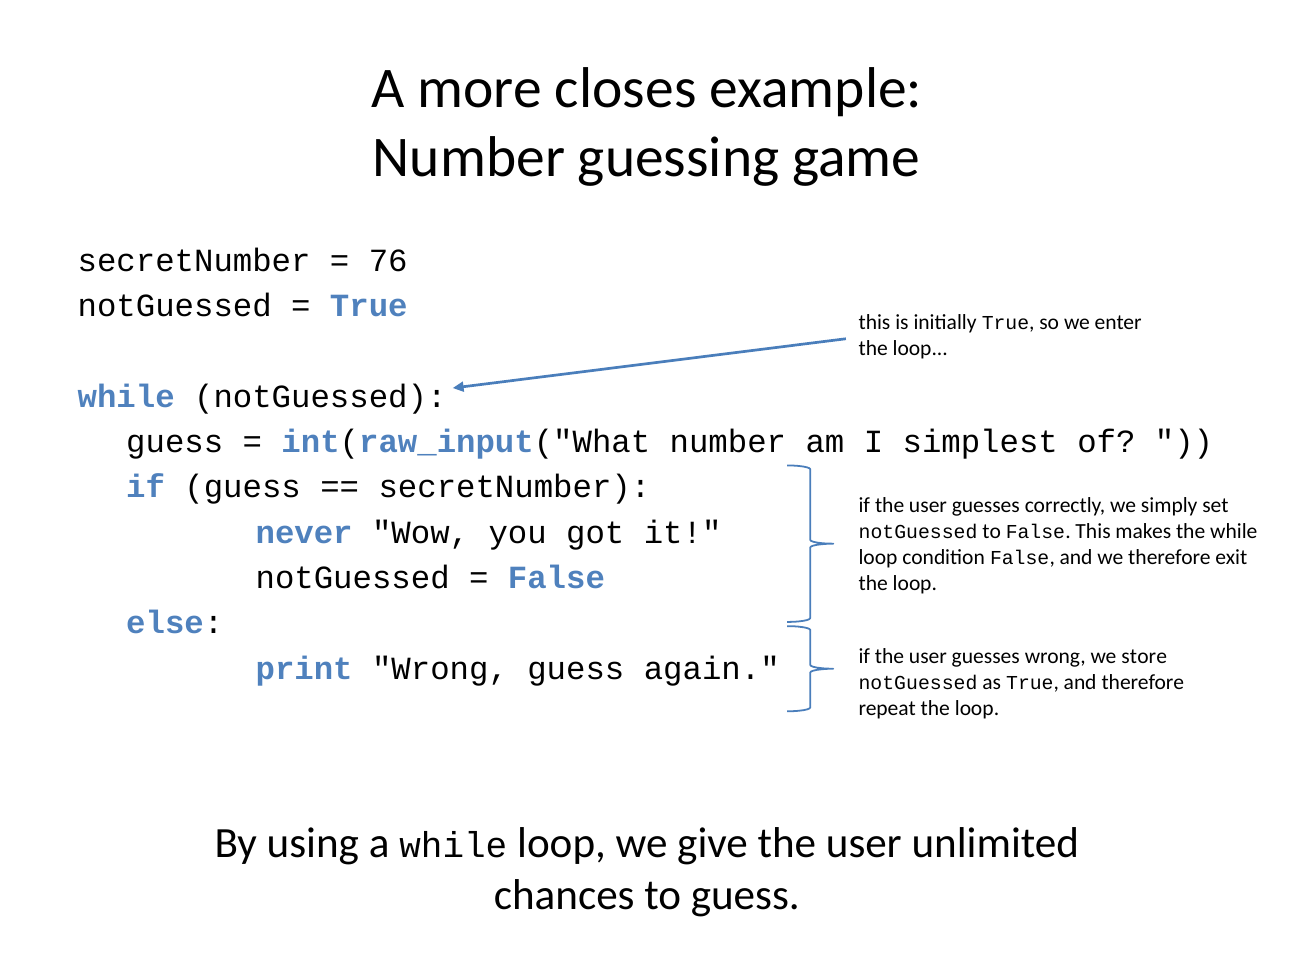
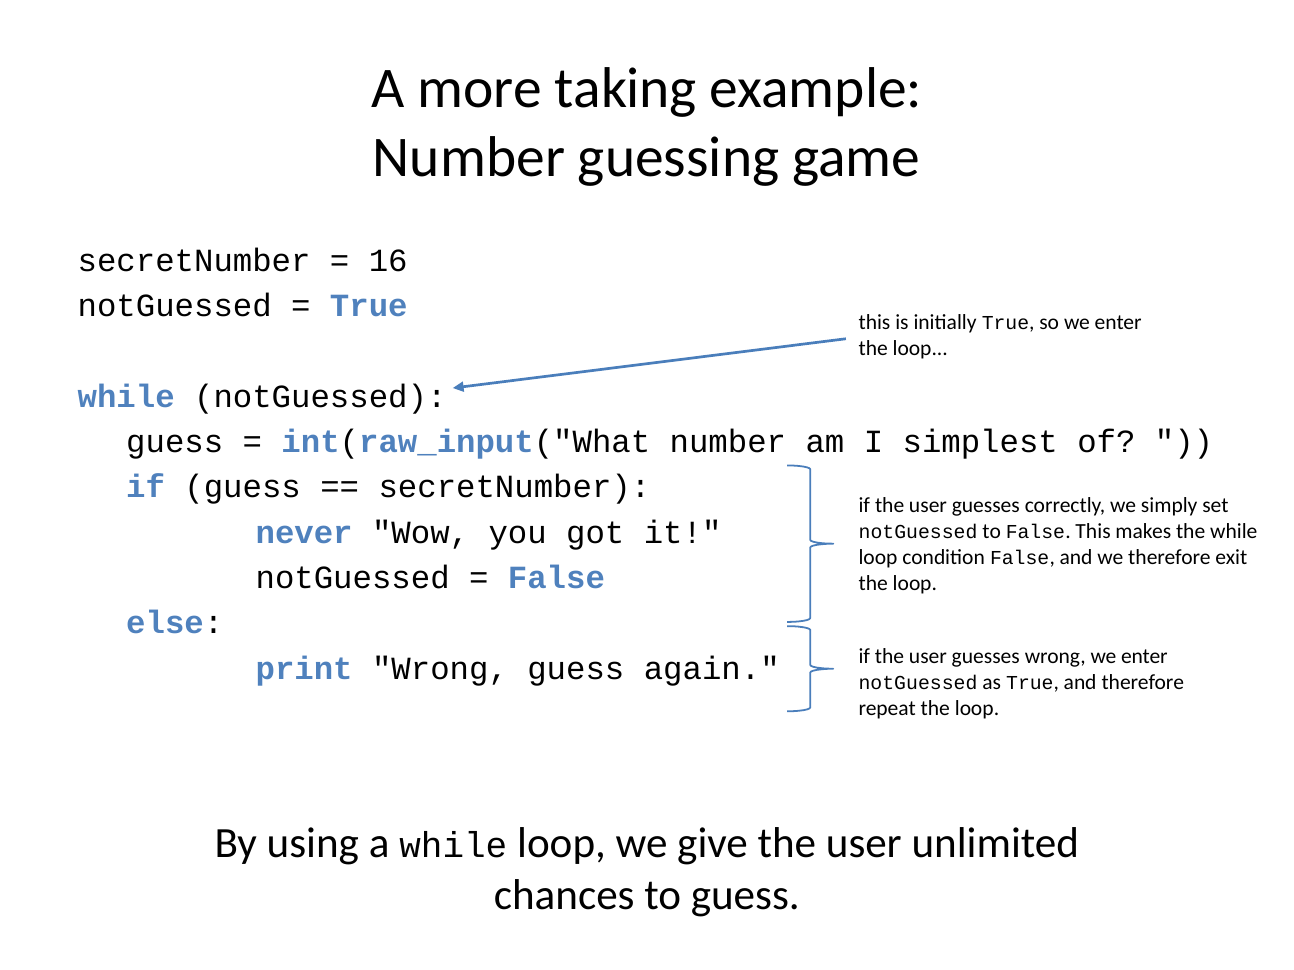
closes: closes -> taking
76: 76 -> 16
wrong we store: store -> enter
